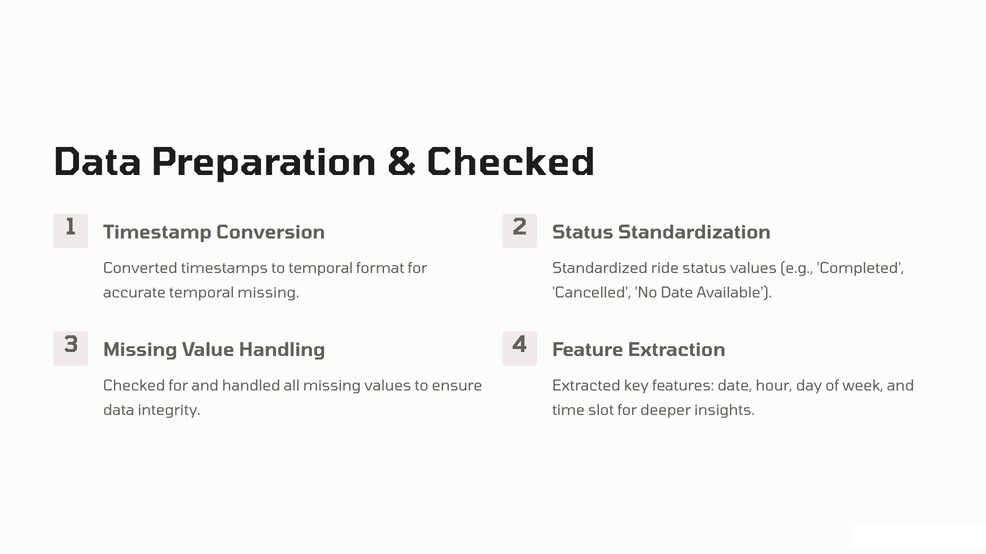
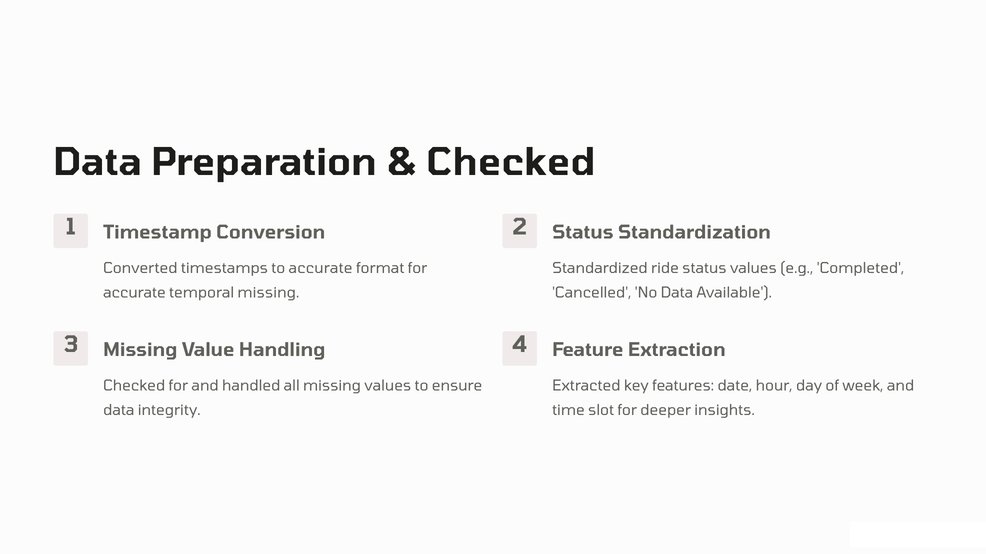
to temporal: temporal -> accurate
No Date: Date -> Data
